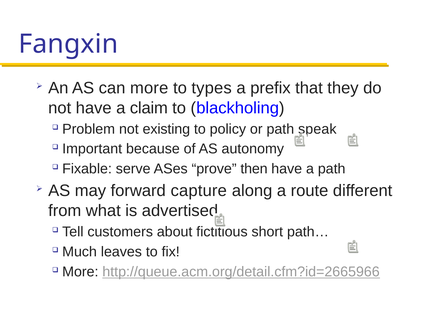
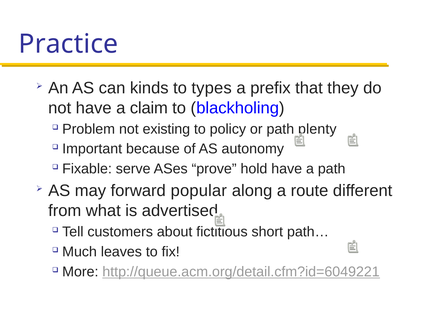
Fangxin: Fangxin -> Practice
can more: more -> kinds
speak: speak -> plenty
then: then -> hold
capture: capture -> popular
http://queue.acm.org/detail.cfm?id=2665966: http://queue.acm.org/detail.cfm?id=2665966 -> http://queue.acm.org/detail.cfm?id=6049221
